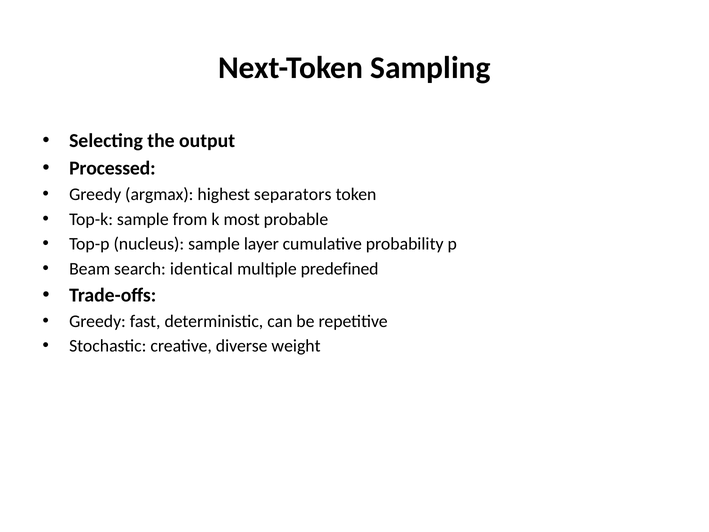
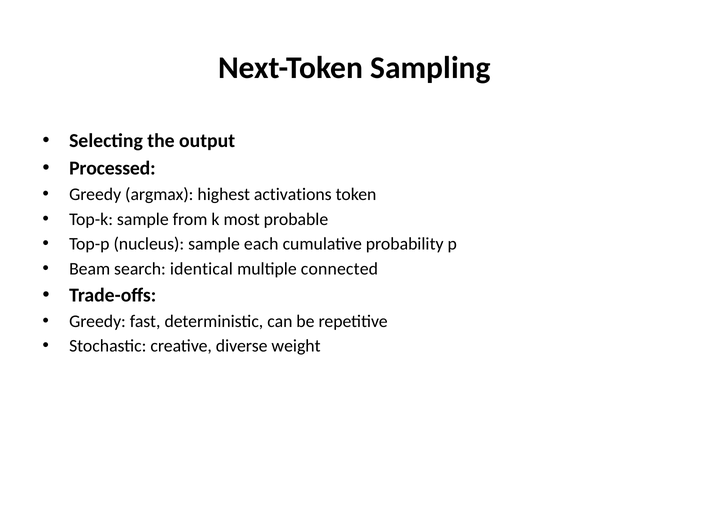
separators: separators -> activations
layer: layer -> each
predefined: predefined -> connected
